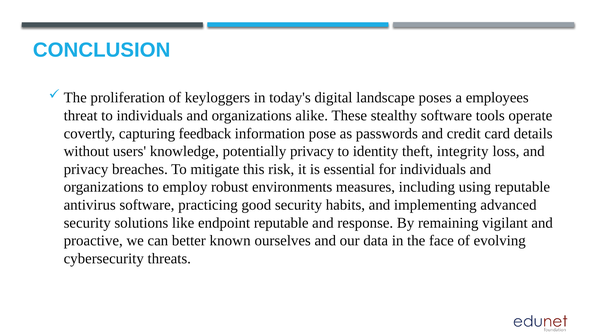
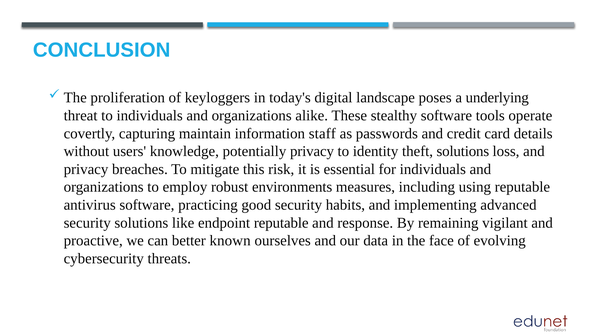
employees: employees -> underlying
feedback: feedback -> maintain
pose: pose -> staff
theft integrity: integrity -> solutions
